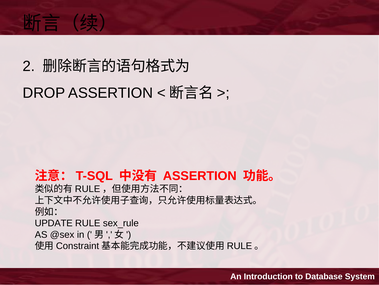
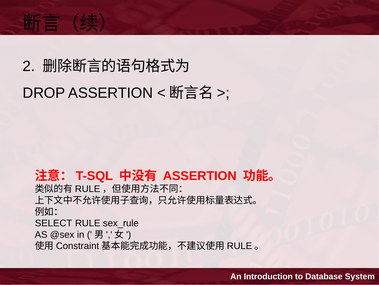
UPDATE: UPDATE -> SELECT
